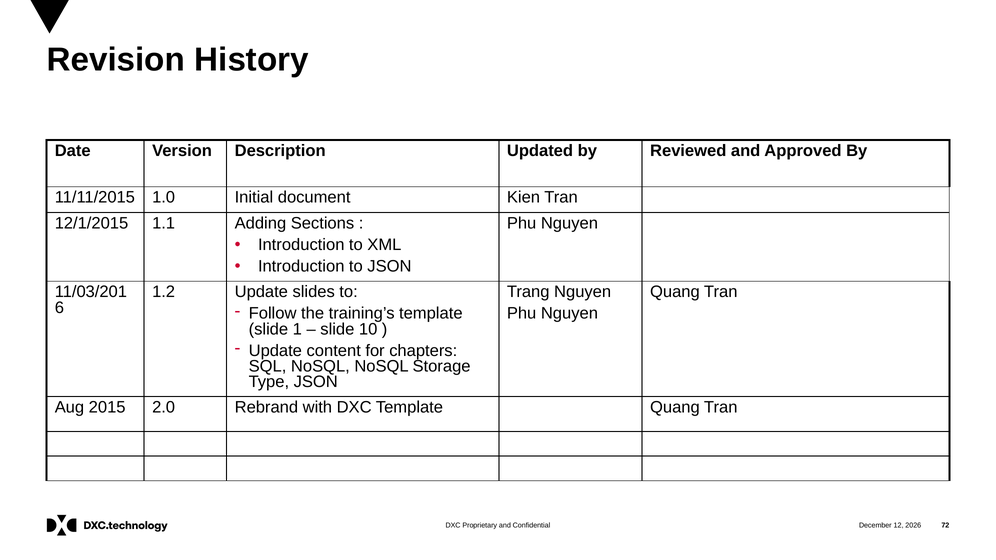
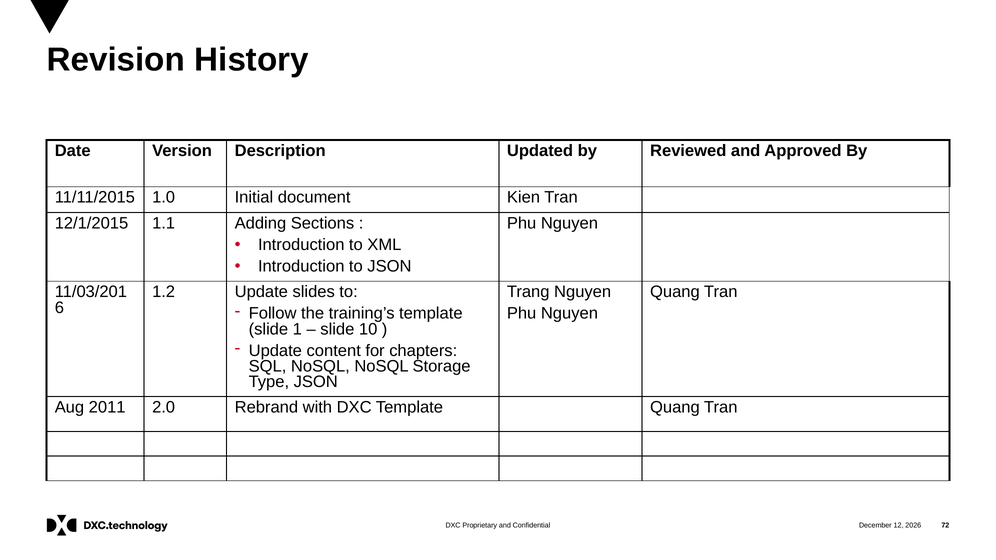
2015: 2015 -> 2011
